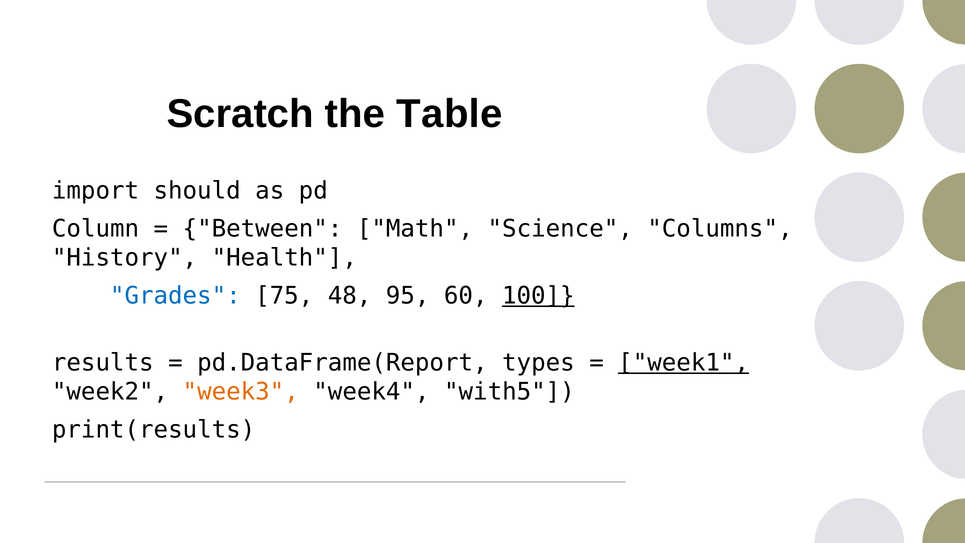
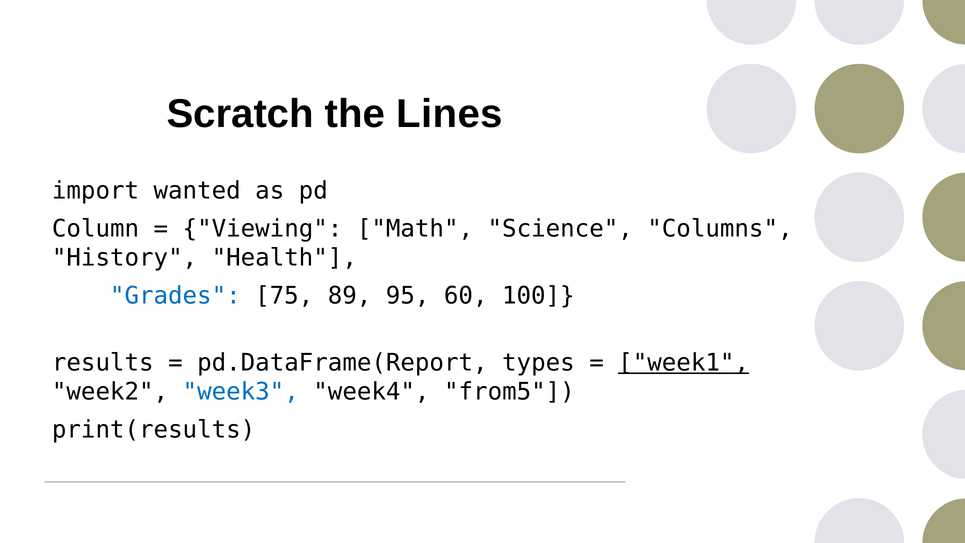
Table: Table -> Lines
should: should -> wanted
Between: Between -> Viewing
48: 48 -> 89
100 underline: present -> none
week3 colour: orange -> blue
with5: with5 -> from5
